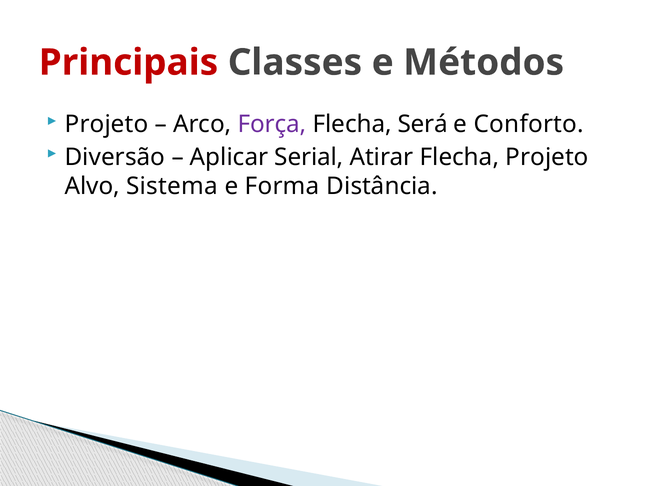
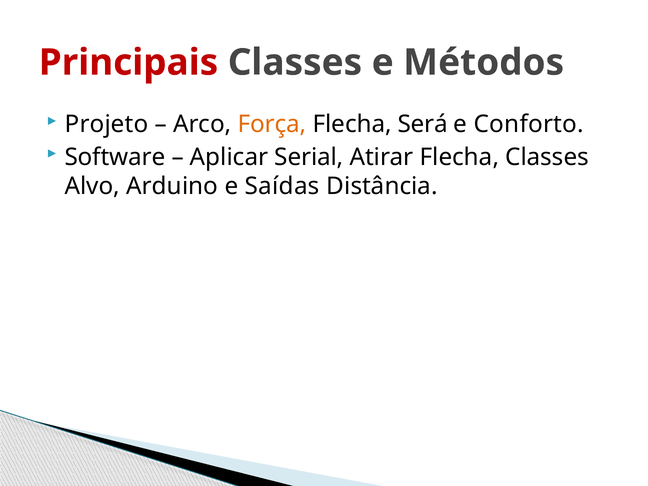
Força colour: purple -> orange
Diversão: Diversão -> Software
Flecha Projeto: Projeto -> Classes
Sistema: Sistema -> Arduino
Forma: Forma -> Saídas
